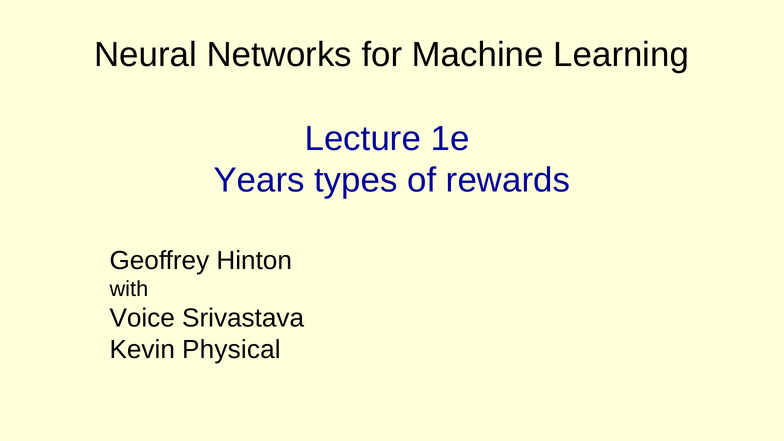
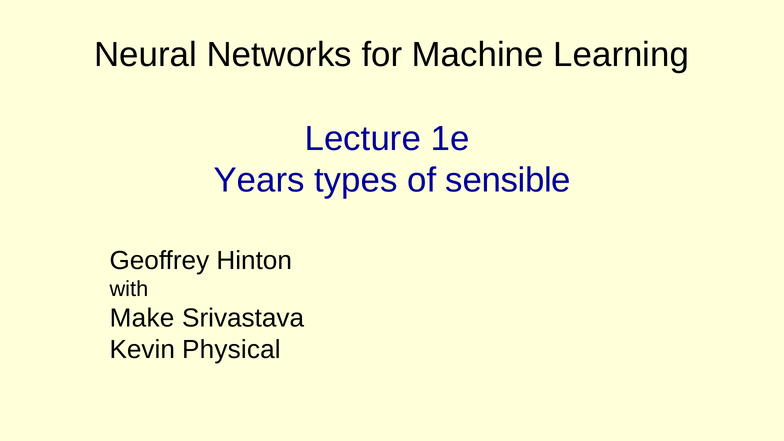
rewards: rewards -> sensible
Voice: Voice -> Make
